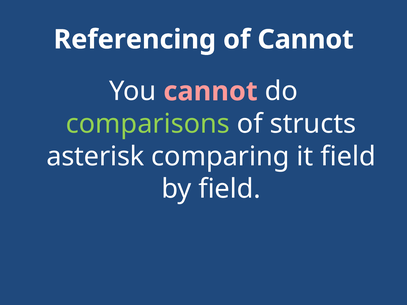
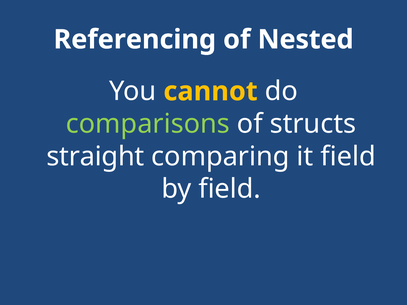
of Cannot: Cannot -> Nested
cannot at (211, 91) colour: pink -> yellow
asterisk: asterisk -> straight
